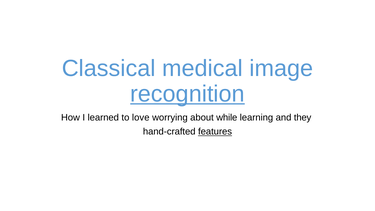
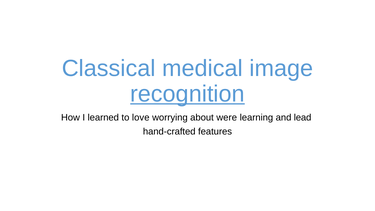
while: while -> were
they: they -> lead
features underline: present -> none
